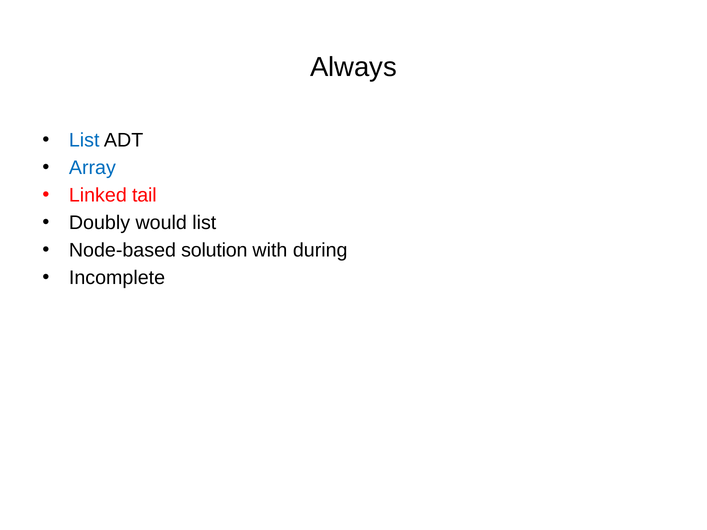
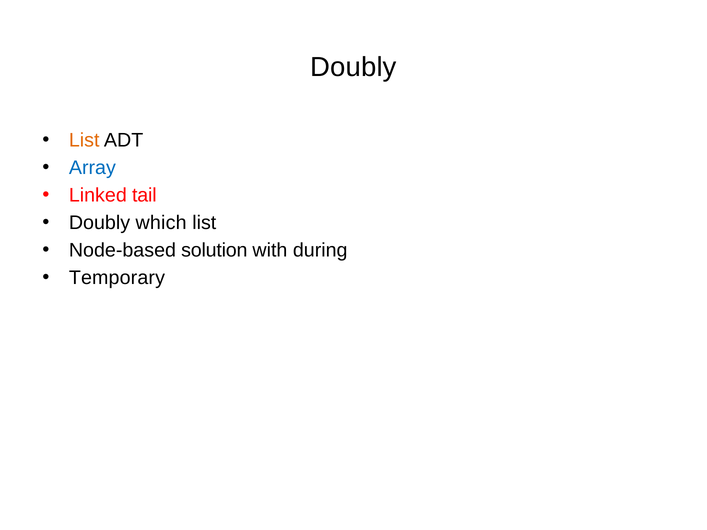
Always at (353, 67): Always -> Doubly
List at (84, 140) colour: blue -> orange
would: would -> which
Incomplete: Incomplete -> Temporary
